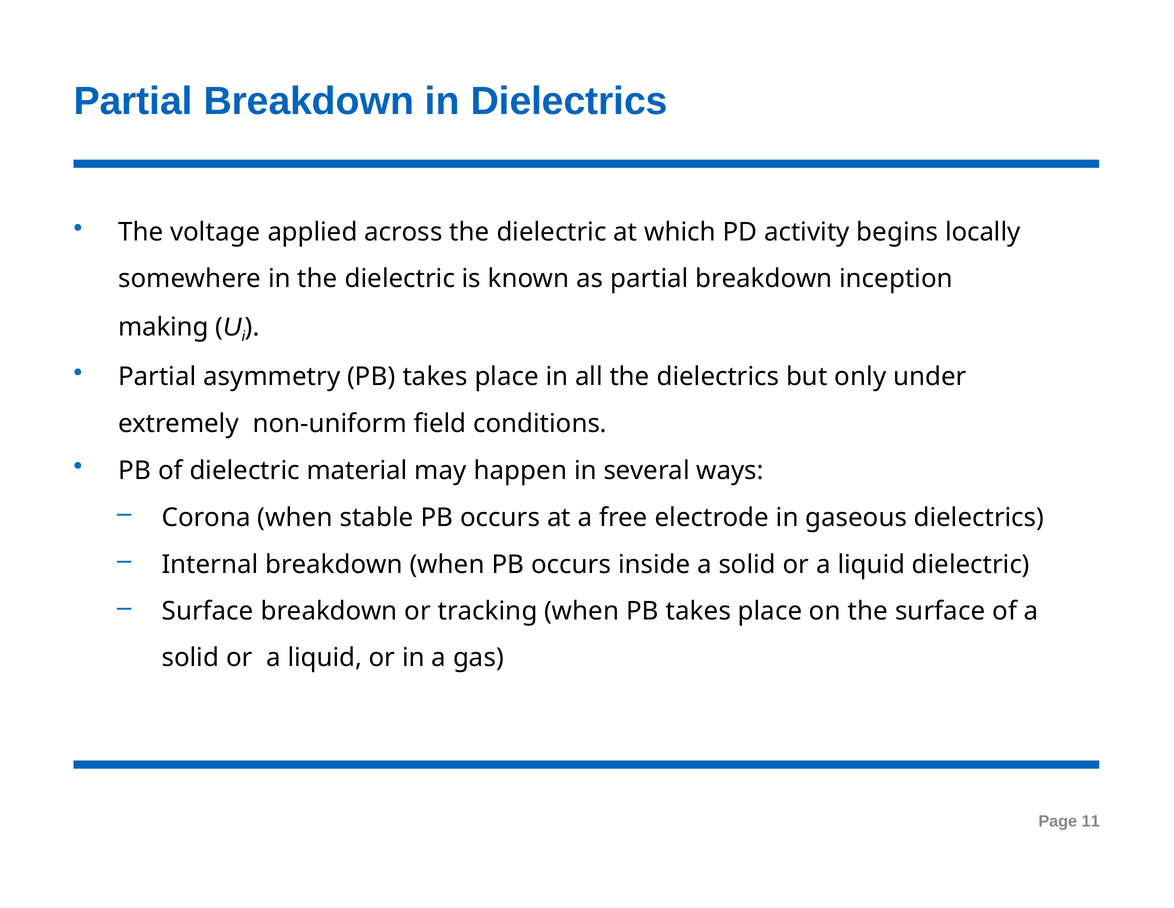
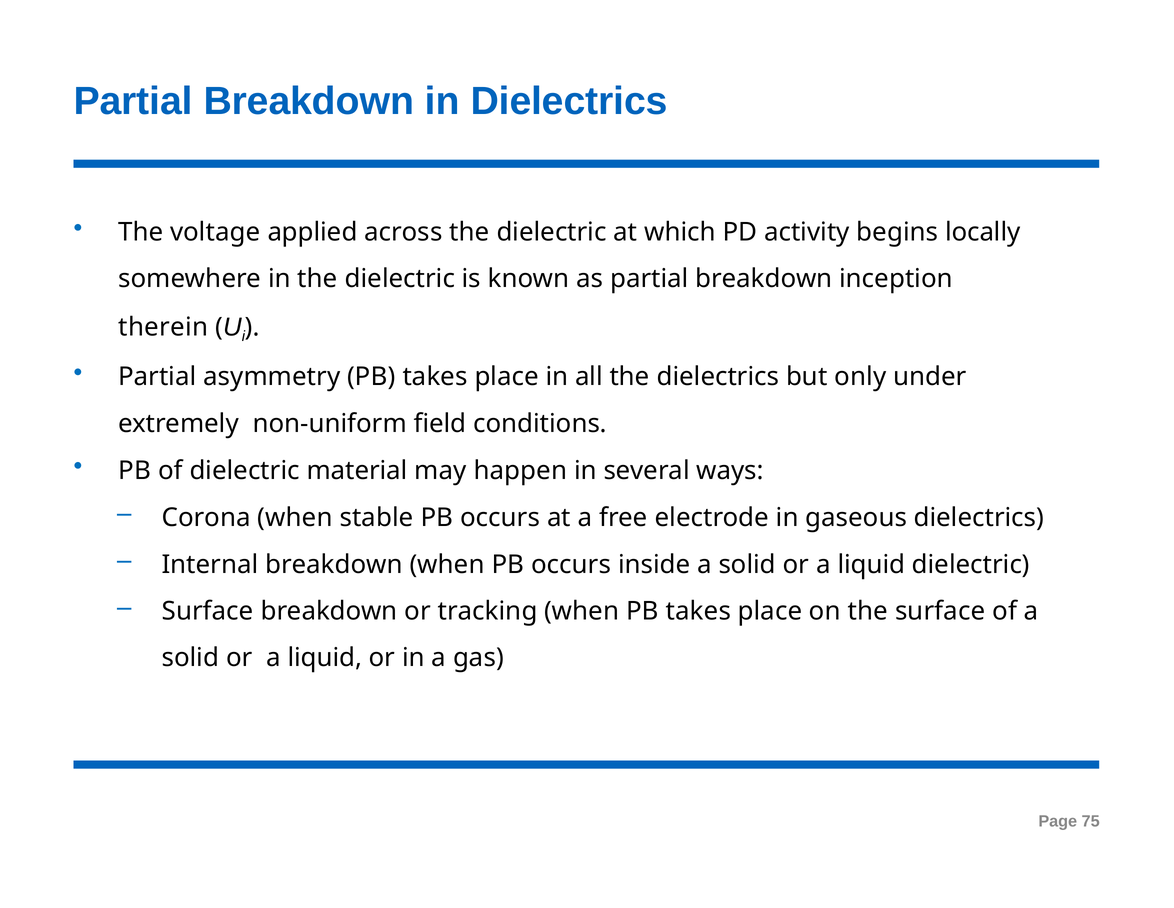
making: making -> therein
11: 11 -> 75
